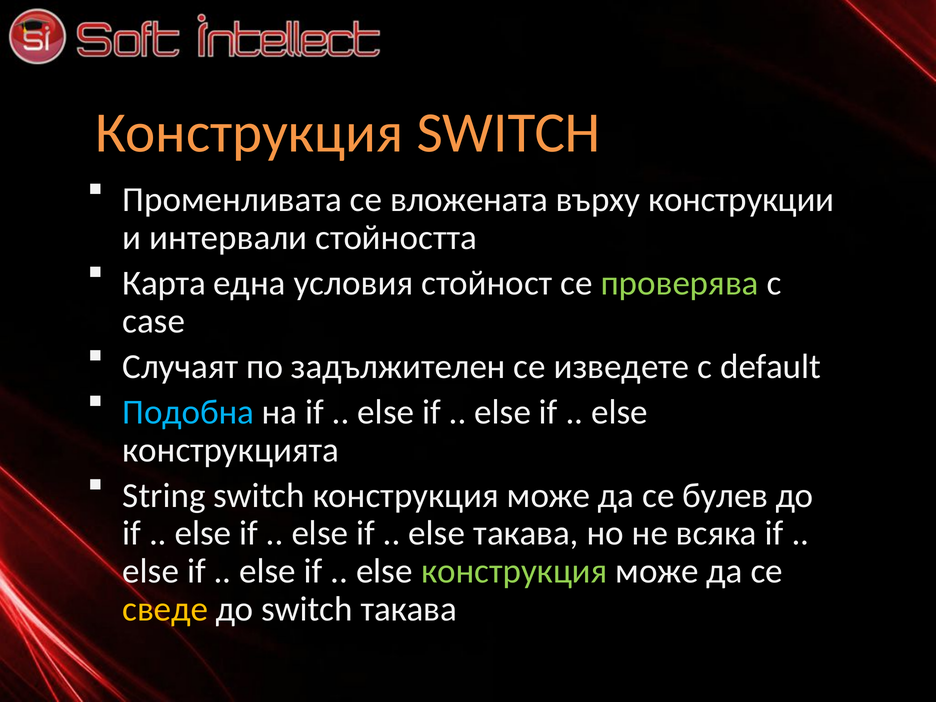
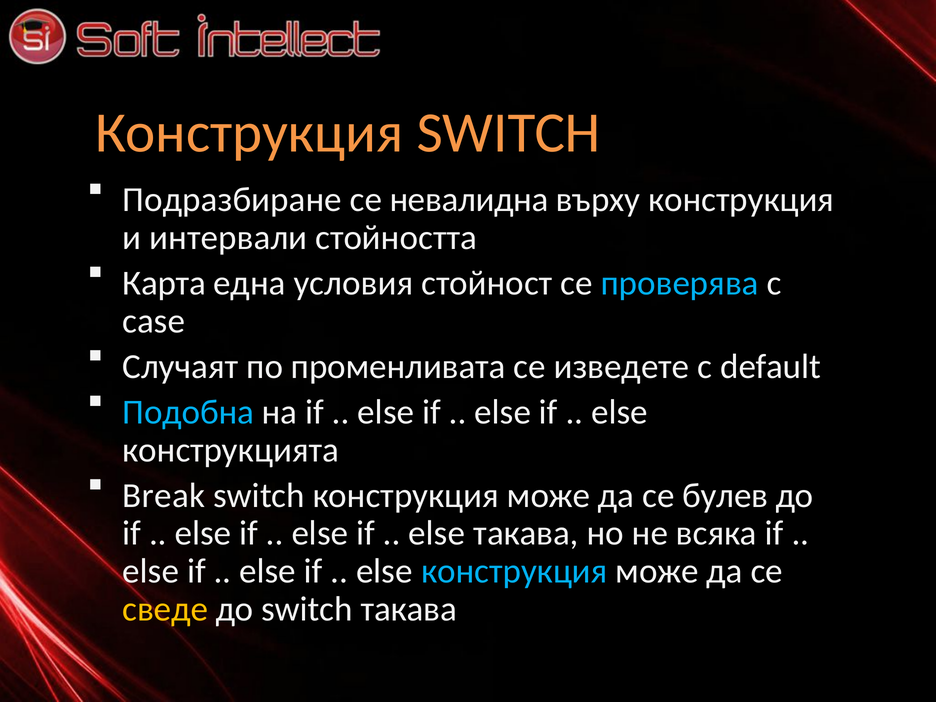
Променливата: Променливата -> Подразбиране
вложената: вложената -> невалидна
върху конструкции: конструкции -> конструкция
проверява colour: light green -> light blue
задължителен: задължителен -> променливата
String: String -> Break
конструкция at (514, 571) colour: light green -> light blue
